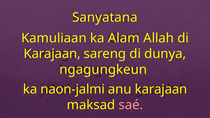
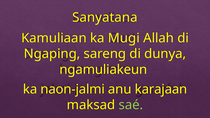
Alam: Alam -> Mugi
Karajaan at (52, 54): Karajaan -> Ngaping
ngagungkeun: ngagungkeun -> ngamuliakeun
saé colour: pink -> light green
